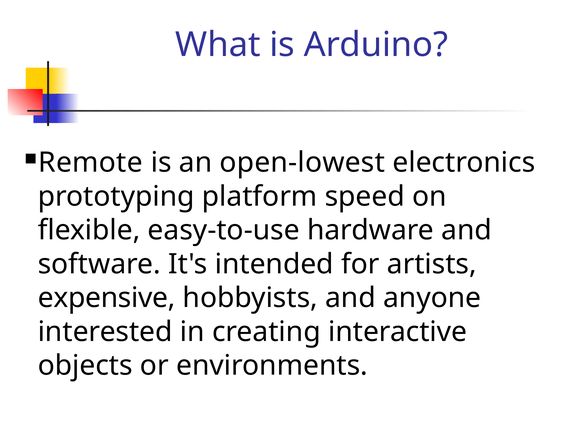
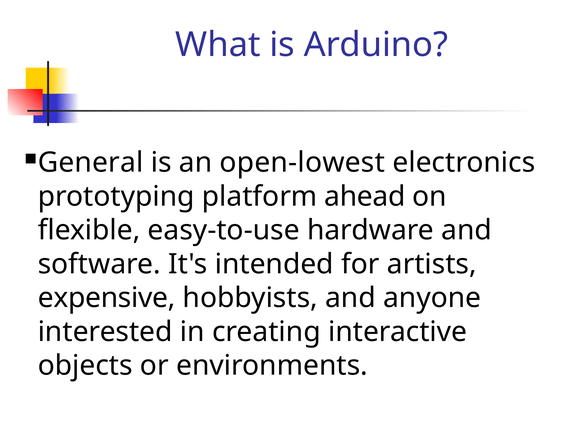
Remote: Remote -> General
speed: speed -> ahead
